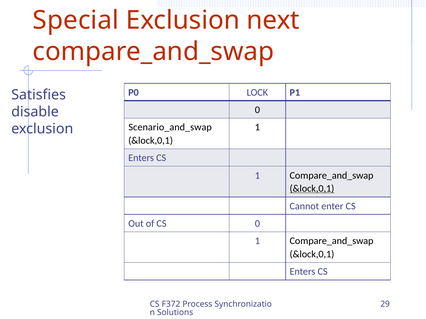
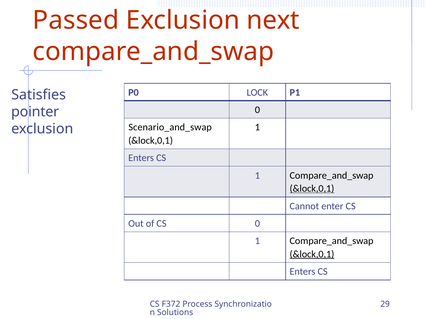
Special: Special -> Passed
disable: disable -> pointer
&lock,0,1 at (312, 254) underline: none -> present
